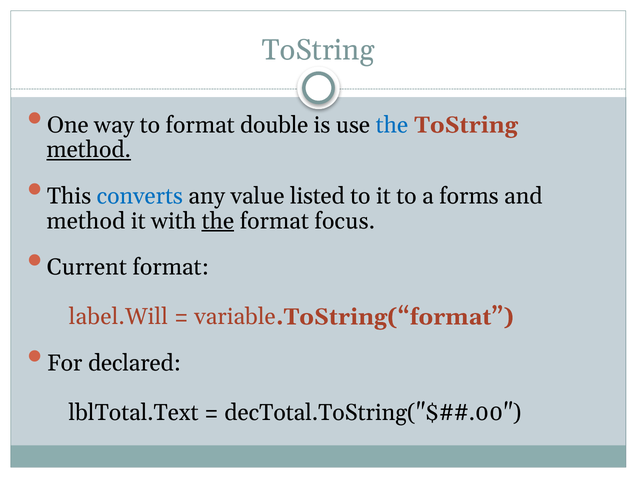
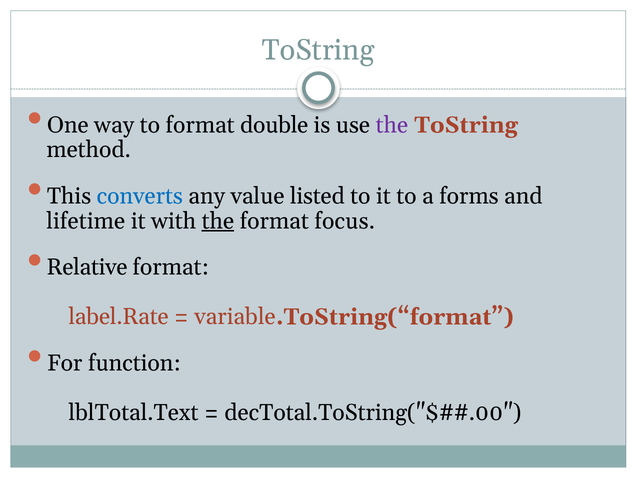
the at (392, 125) colour: blue -> purple
method at (89, 150) underline: present -> none
method at (86, 221): method -> lifetime
Current: Current -> Relative
label.Will: label.Will -> label.Rate
declared: declared -> function
